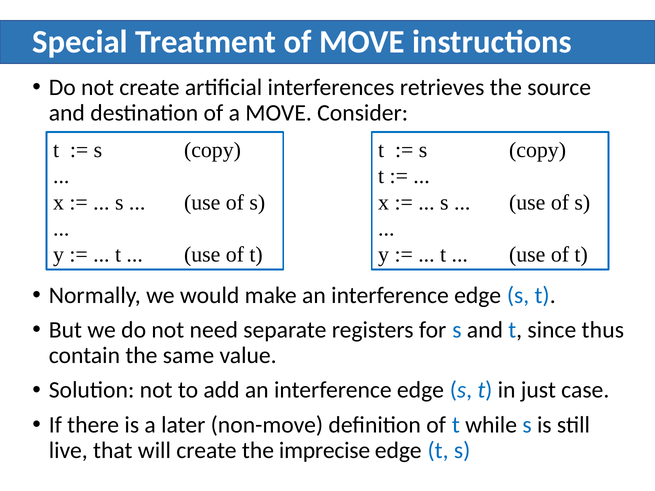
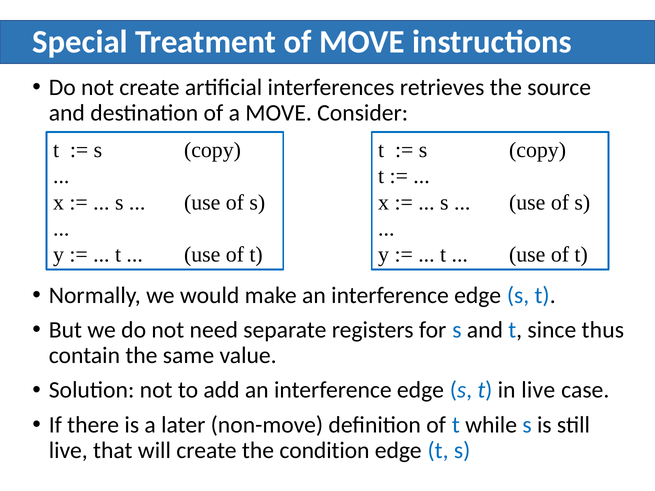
in just: just -> live
imprecise: imprecise -> condition
